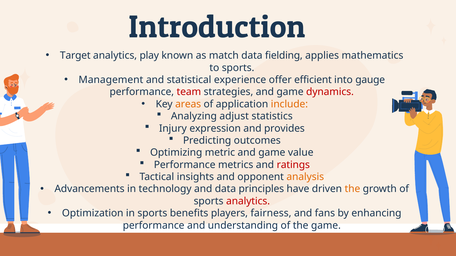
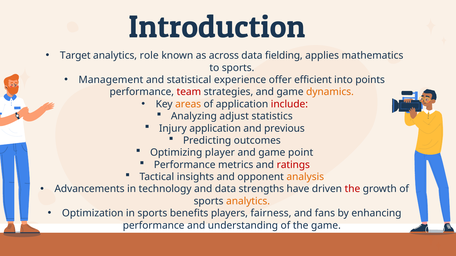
play: play -> role
match: match -> across
gauge: gauge -> points
dynamics colour: red -> orange
include colour: orange -> red
Injury expression: expression -> application
provides: provides -> previous
metric: metric -> player
value: value -> point
principles: principles -> strengths
the at (352, 189) colour: orange -> red
analytics at (248, 202) colour: red -> orange
